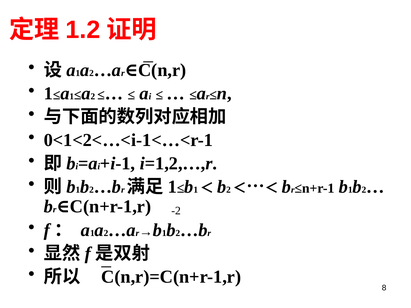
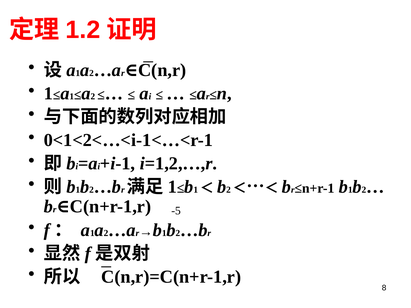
-2: -2 -> -5
